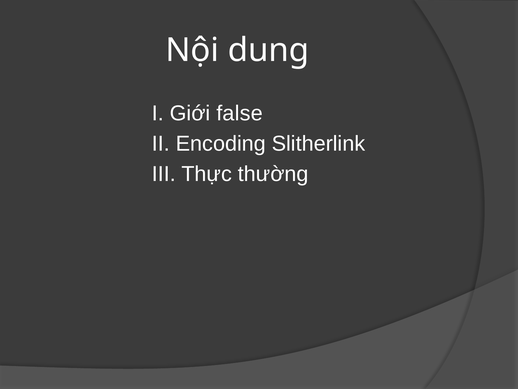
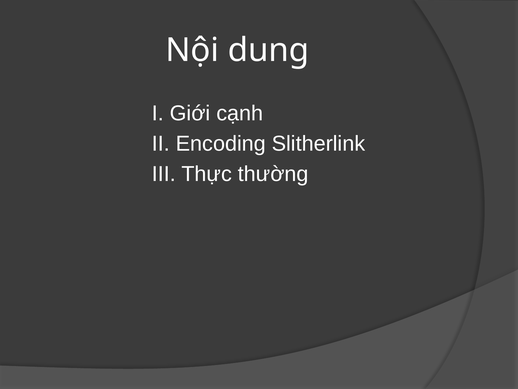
false: false -> cạnh
